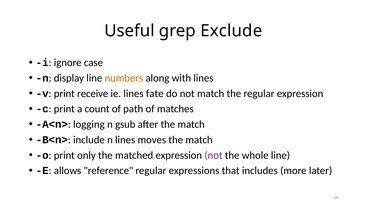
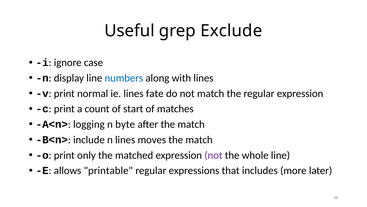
numbers colour: orange -> blue
receive: receive -> normal
path: path -> start
gsub: gsub -> byte
reference: reference -> printable
